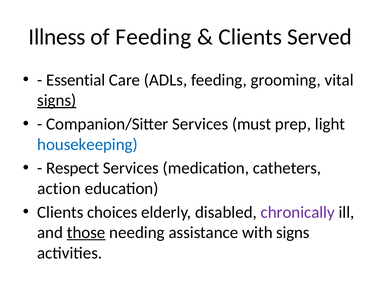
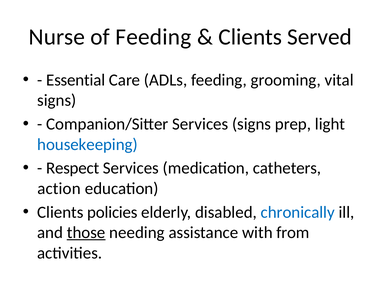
Illness: Illness -> Nurse
signs at (57, 100) underline: present -> none
Services must: must -> signs
choices: choices -> policies
chronically colour: purple -> blue
with signs: signs -> from
